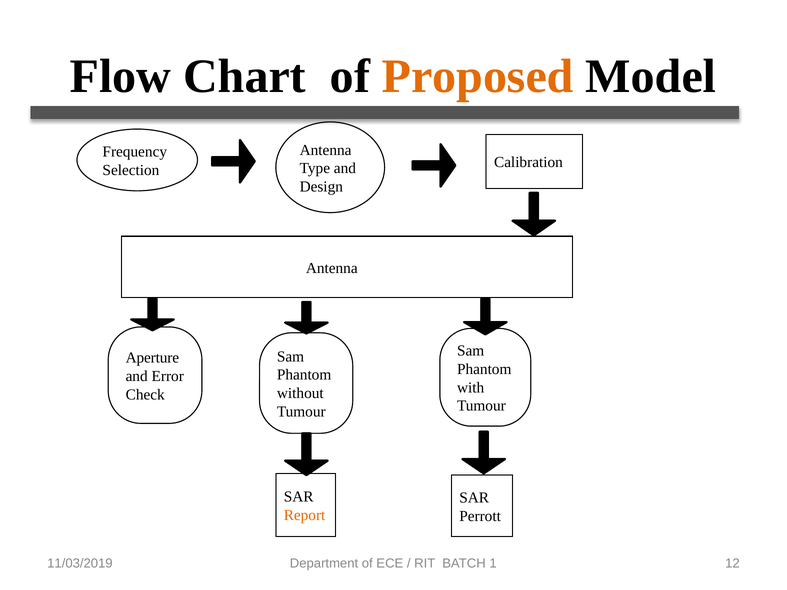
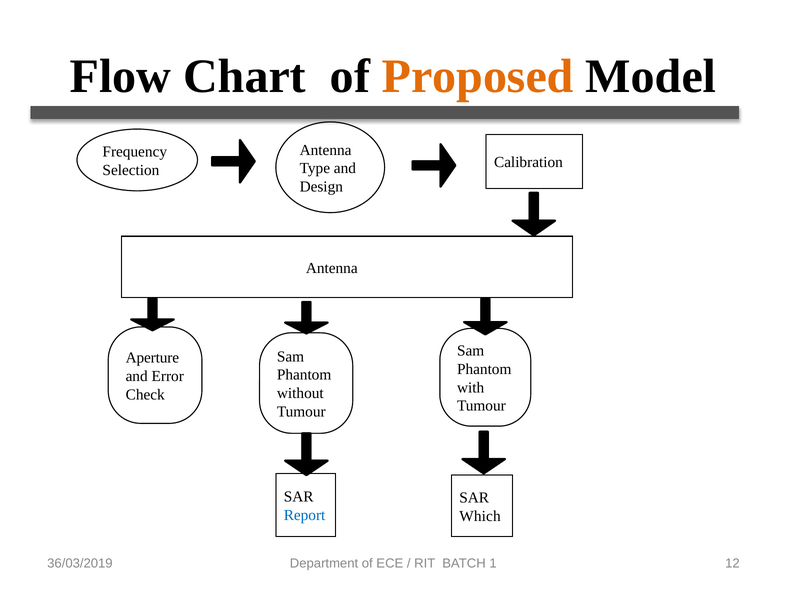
Report colour: orange -> blue
Perrott: Perrott -> Which
11/03/2019: 11/03/2019 -> 36/03/2019
